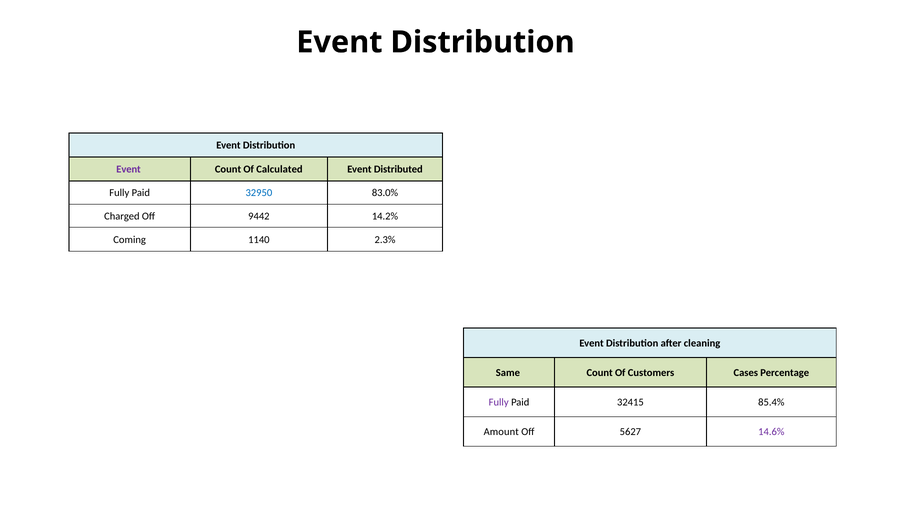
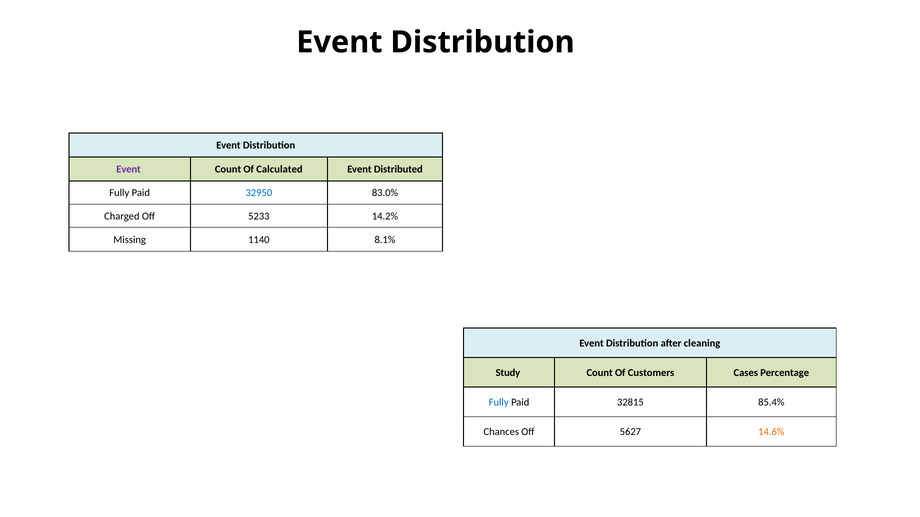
9442: 9442 -> 5233
Coming: Coming -> Missing
2.3%: 2.3% -> 8.1%
Same: Same -> Study
Fully at (499, 403) colour: purple -> blue
32415: 32415 -> 32815
Amount: Amount -> Chances
14.6% colour: purple -> orange
